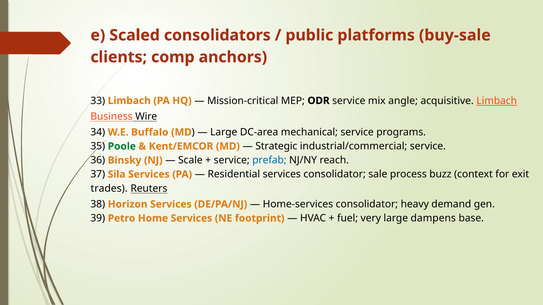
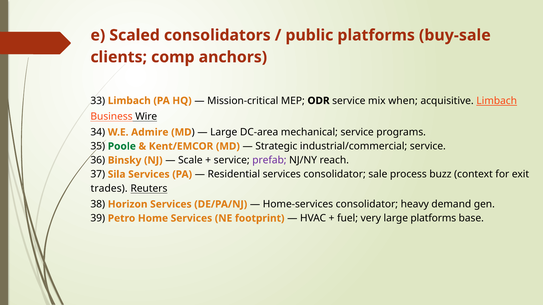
angle: angle -> when
Buffalo: Buffalo -> Admire
prefab colour: blue -> purple
large dampens: dampens -> platforms
